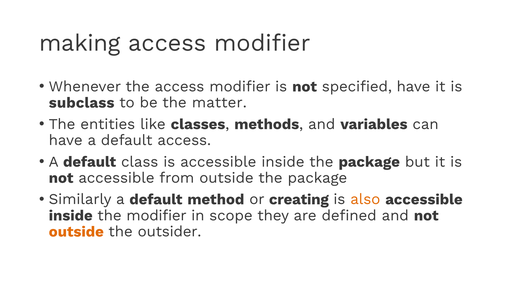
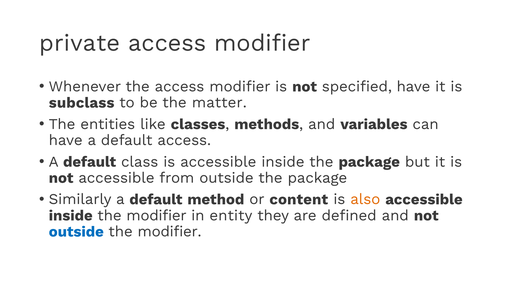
making: making -> private
creating: creating -> content
scope: scope -> entity
outside at (76, 232) colour: orange -> blue
outsider at (170, 232): outsider -> modifier
